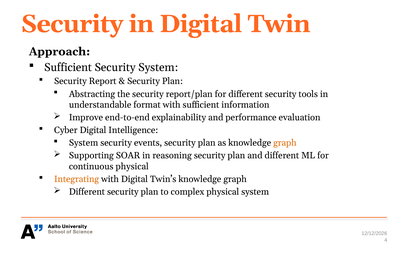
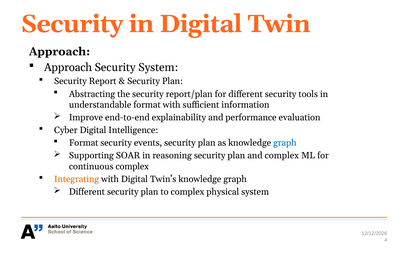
Sufficient at (68, 67): Sufficient -> Approach
System at (84, 143): System -> Format
graph at (285, 143) colour: orange -> blue
and different: different -> complex
continuous physical: physical -> complex
